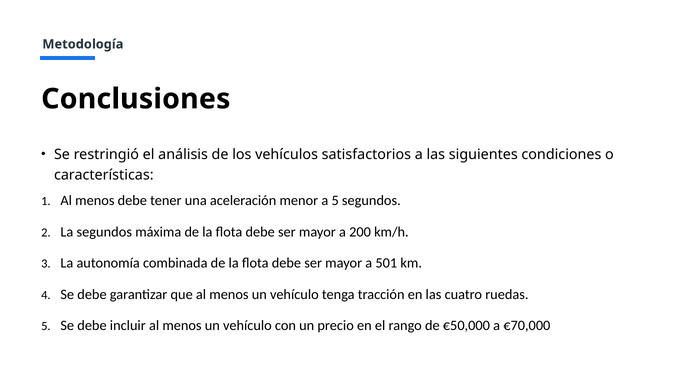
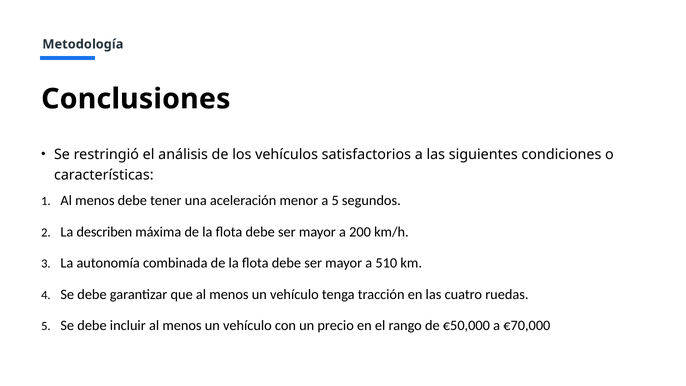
La segundos: segundos -> describen
501: 501 -> 510
